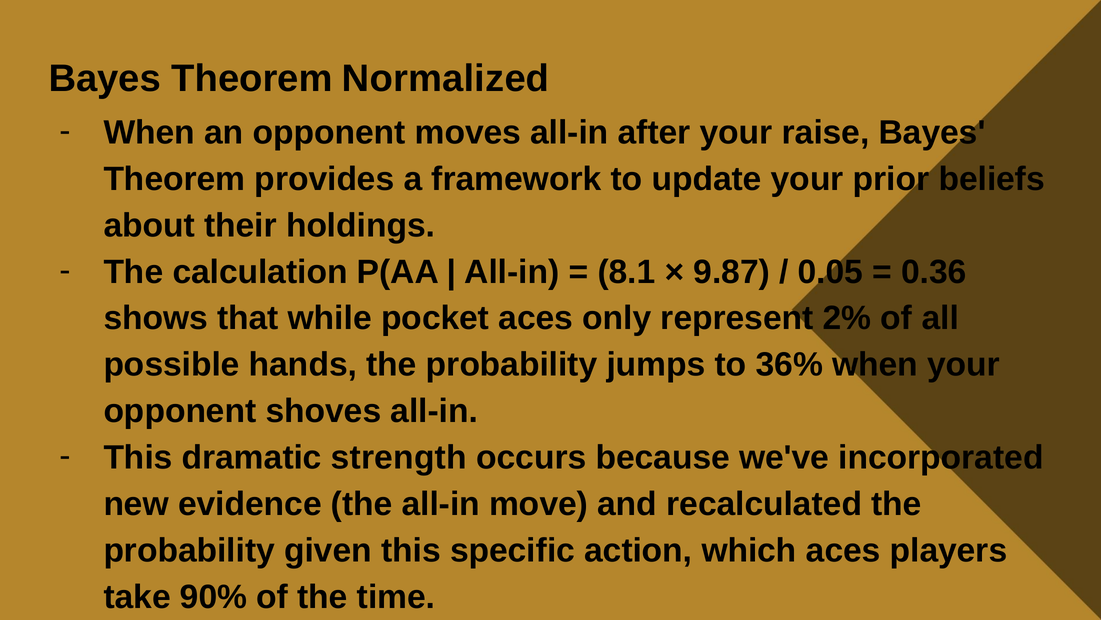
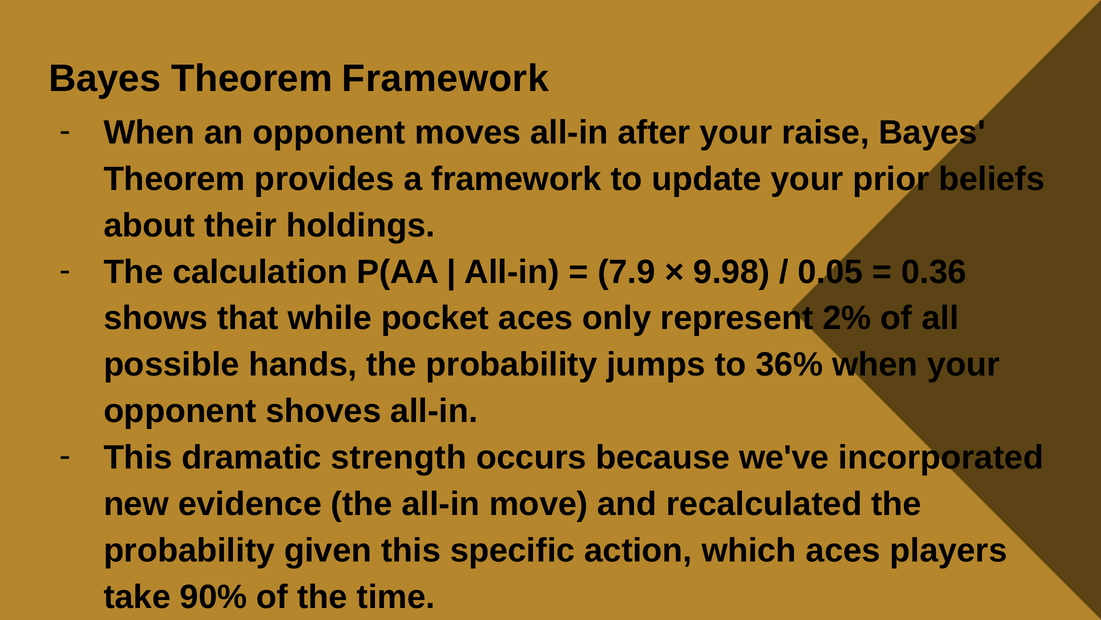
Theorem Normalized: Normalized -> Framework
8.1: 8.1 -> 7.9
9.87: 9.87 -> 9.98
